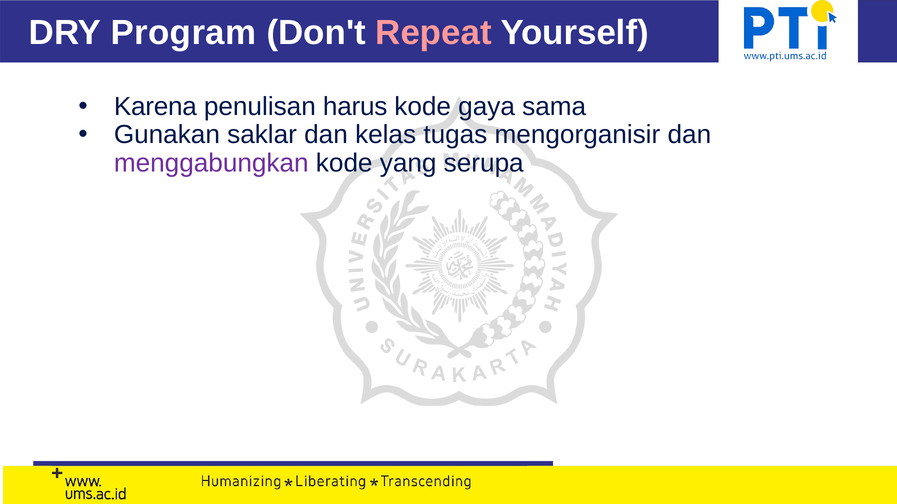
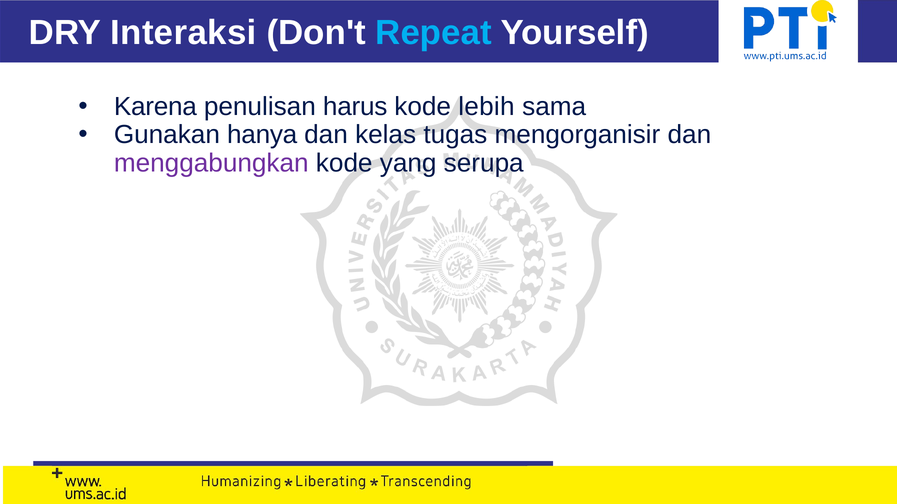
Program: Program -> Interaksi
Repeat colour: pink -> light blue
gaya: gaya -> lebih
saklar: saklar -> hanya
